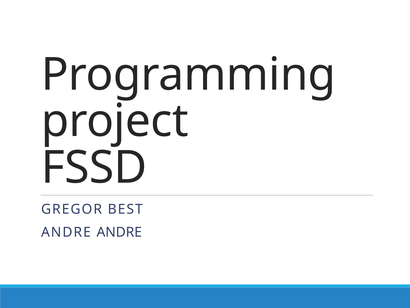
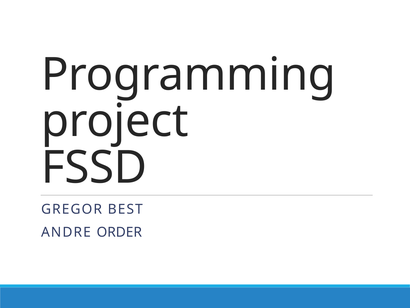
ANDRE ANDRE: ANDRE -> ORDER
